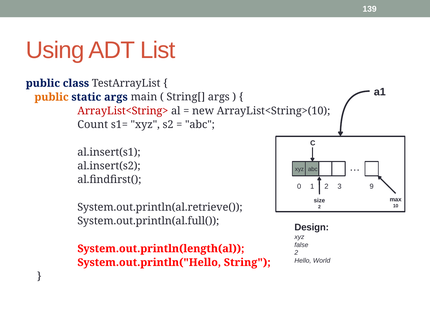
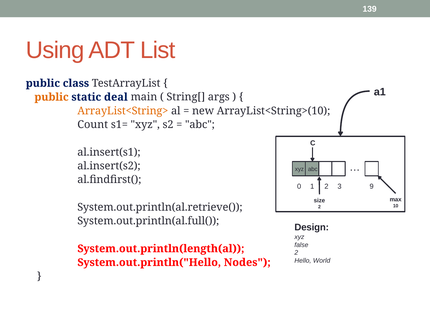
static args: args -> deal
ArrayList<String> colour: red -> orange
String: String -> Nodes
